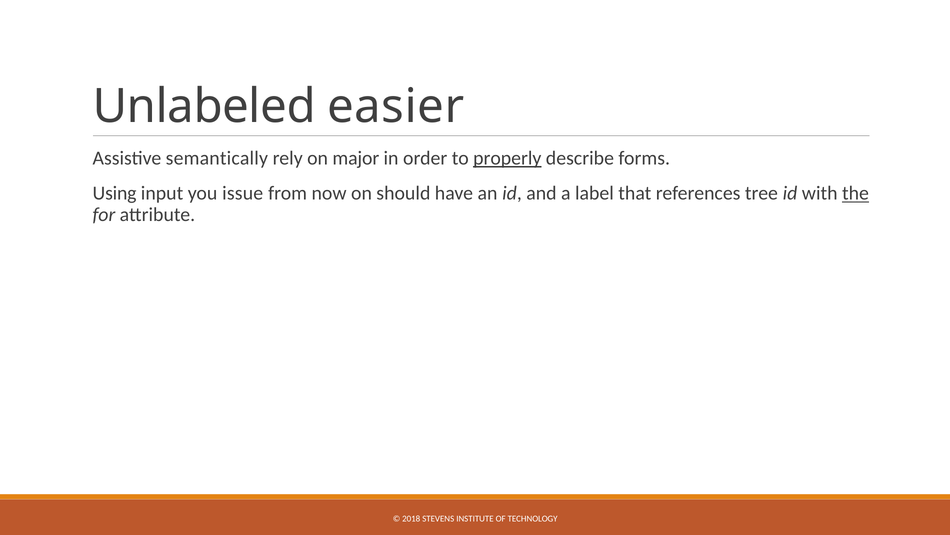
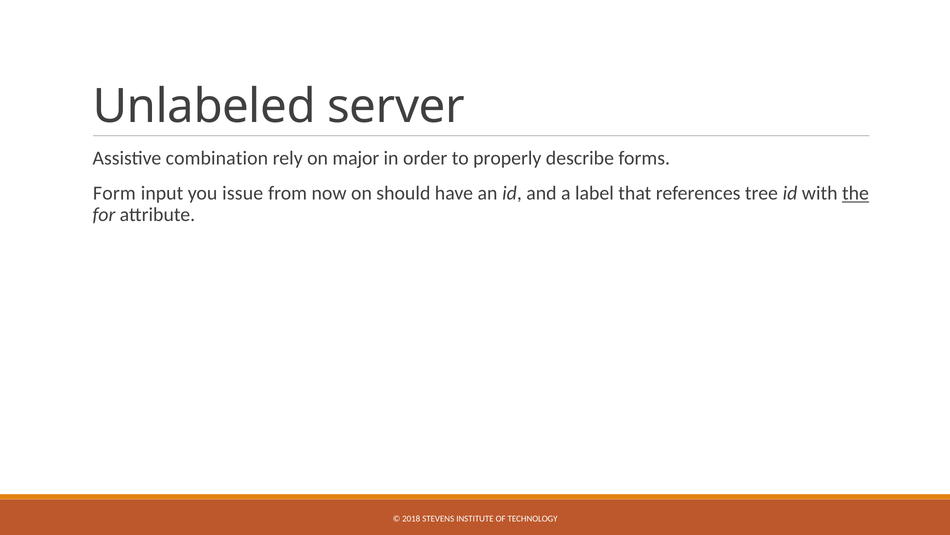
easier: easier -> server
semantically: semantically -> combination
properly underline: present -> none
Using: Using -> Form
